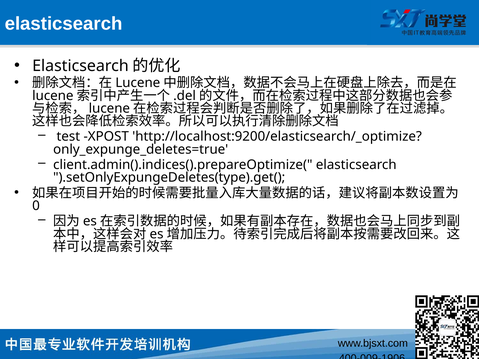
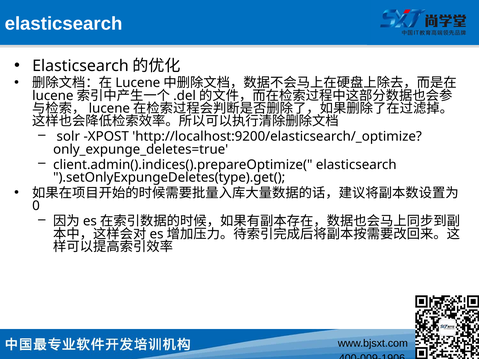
test: test -> solr
